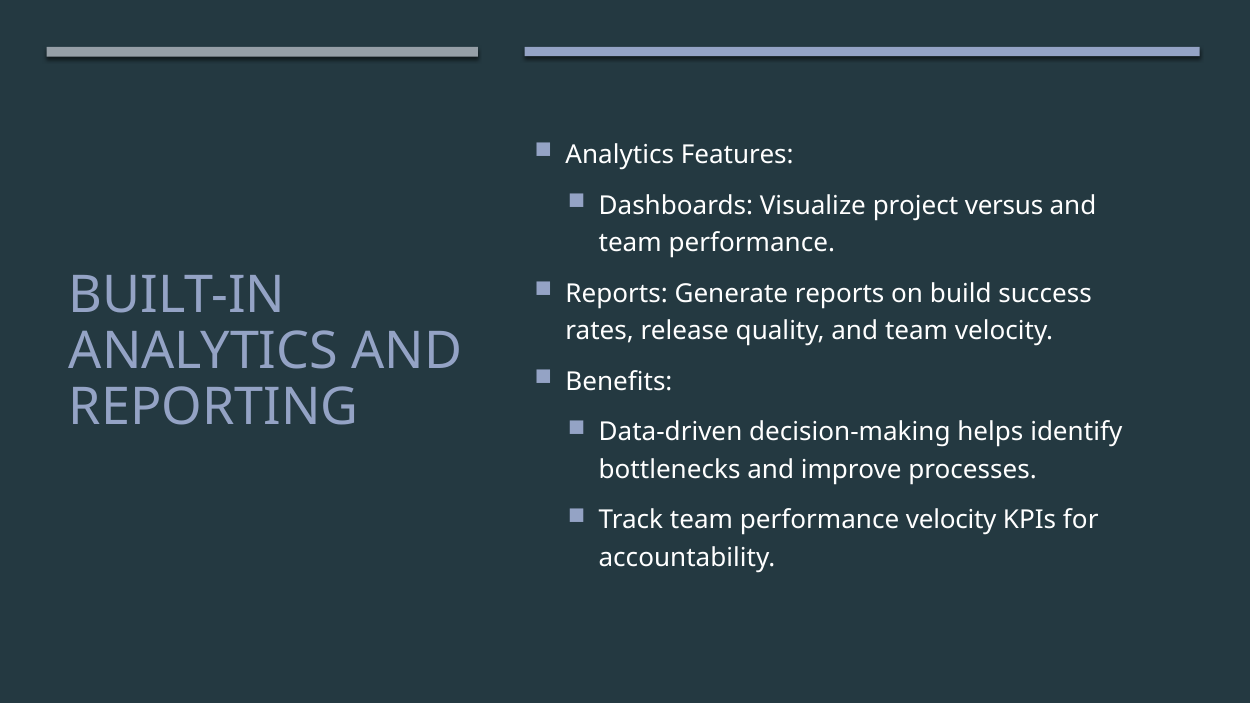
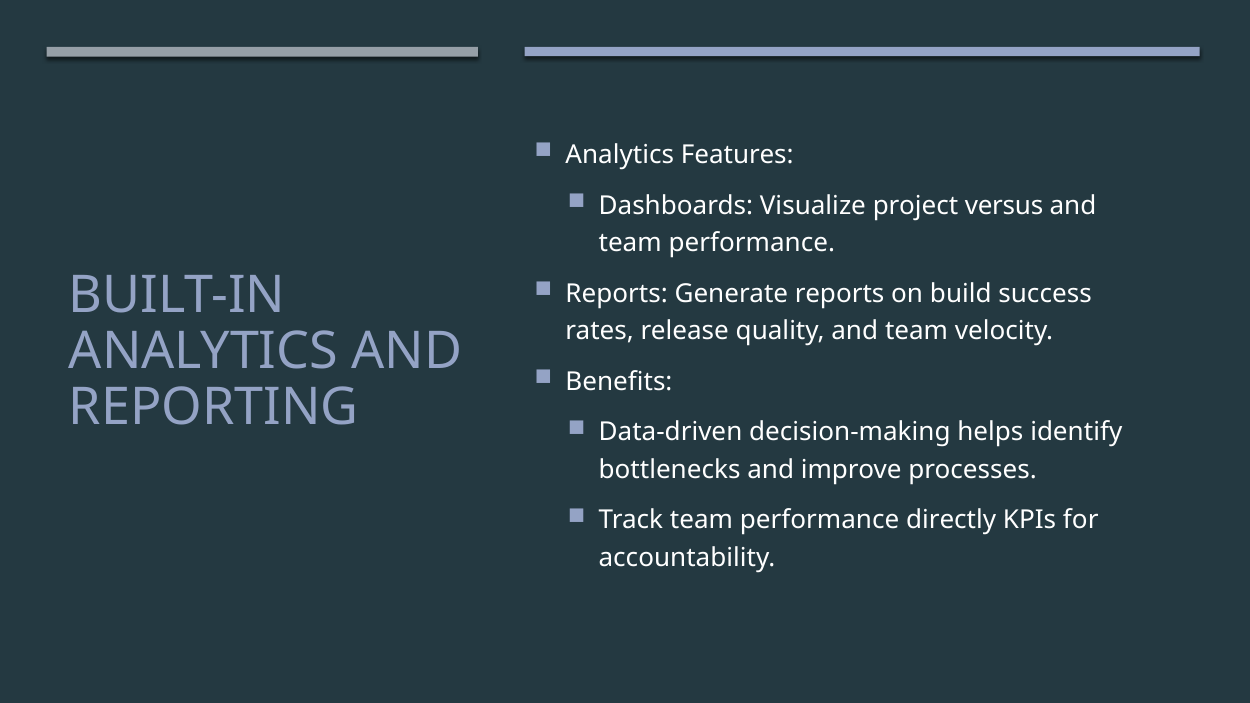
performance velocity: velocity -> directly
